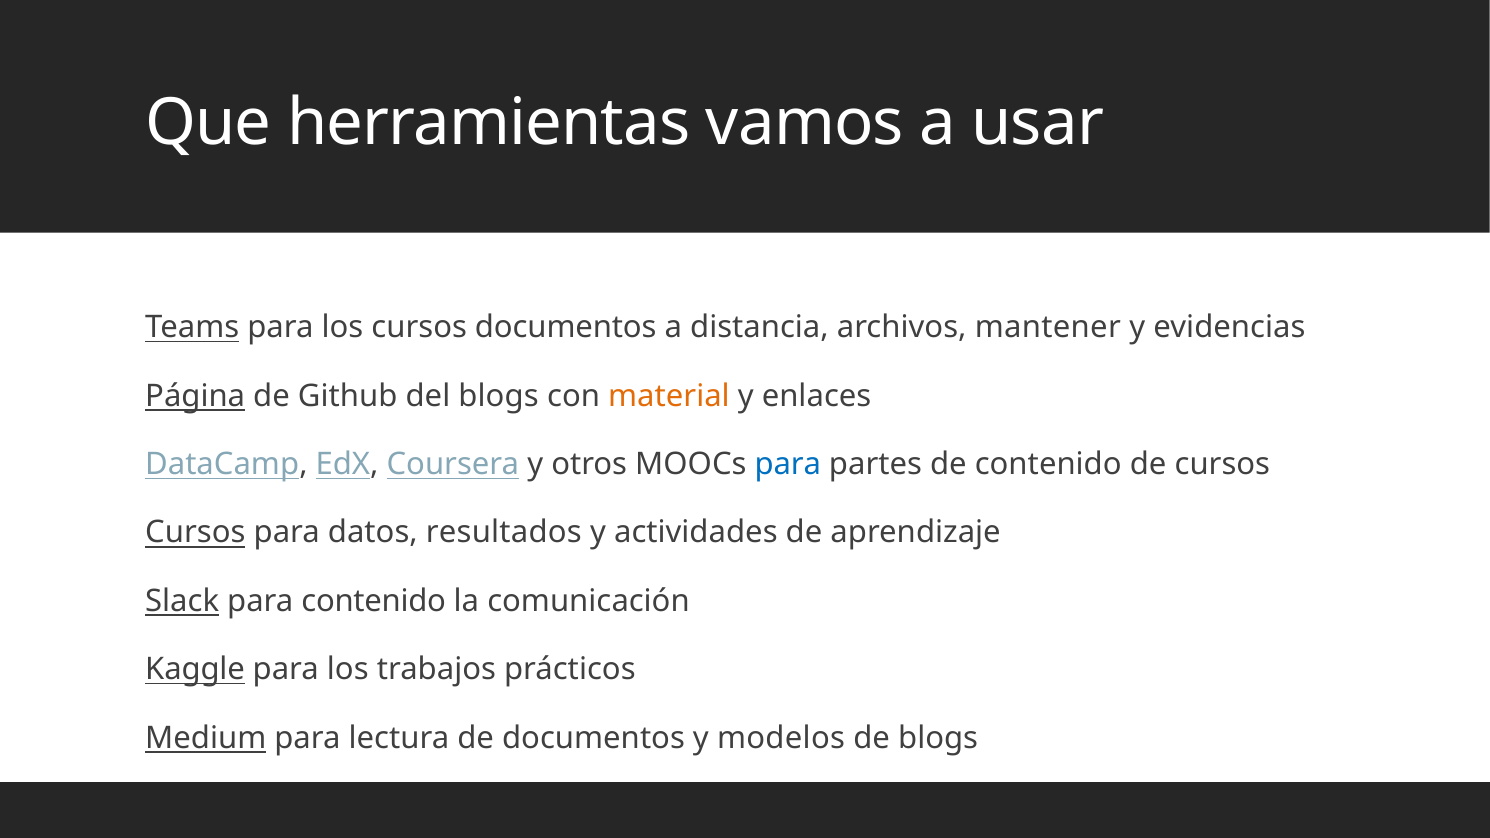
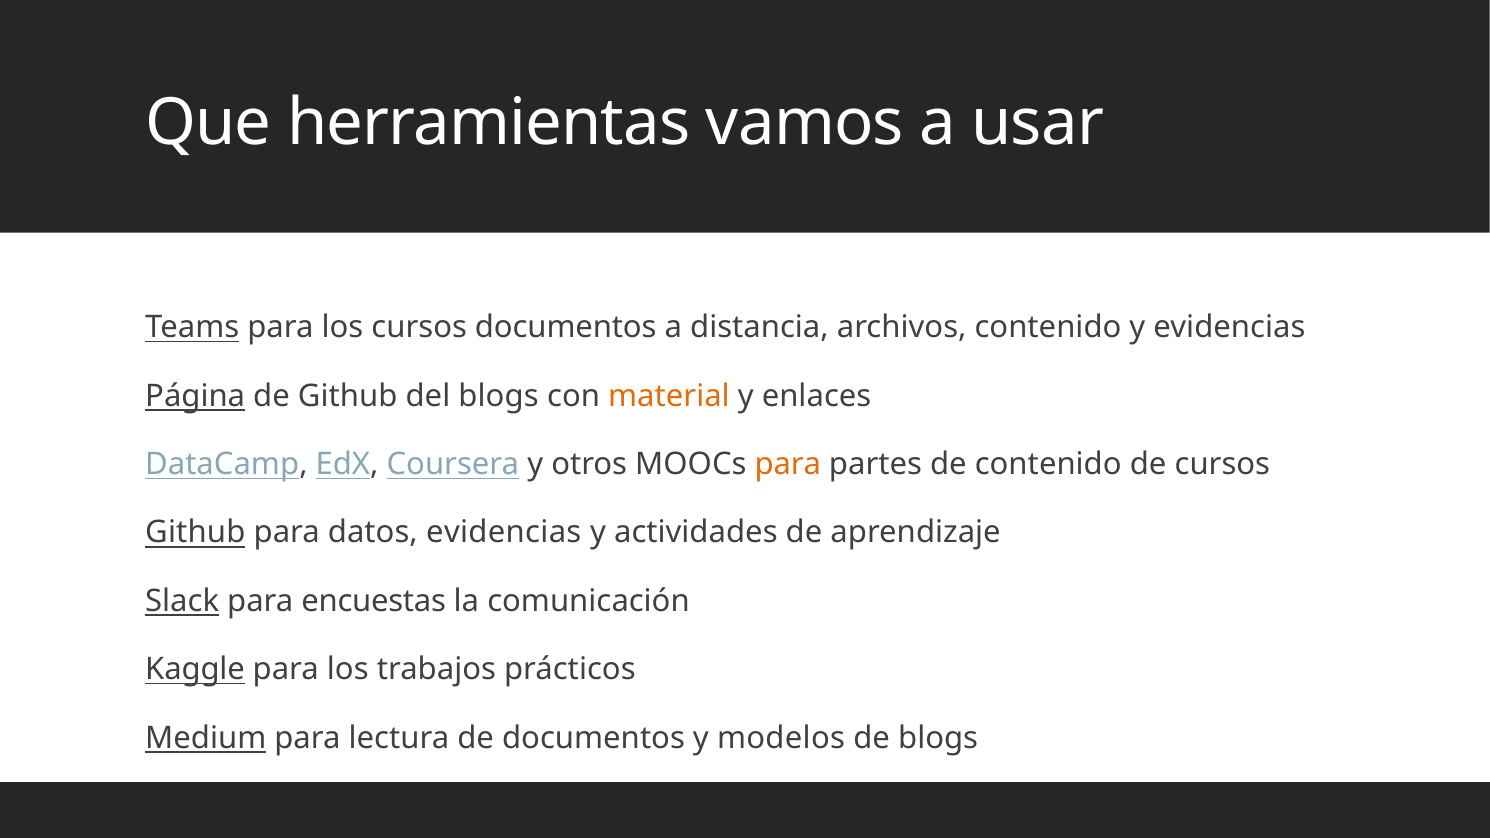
archivos mantener: mantener -> contenido
para at (788, 464) colour: blue -> orange
Cursos at (195, 533): Cursos -> Github
datos resultados: resultados -> evidencias
para contenido: contenido -> encuestas
